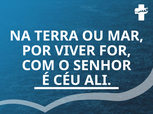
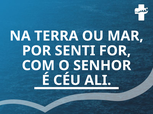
VIVER: VIVER -> SENTI
